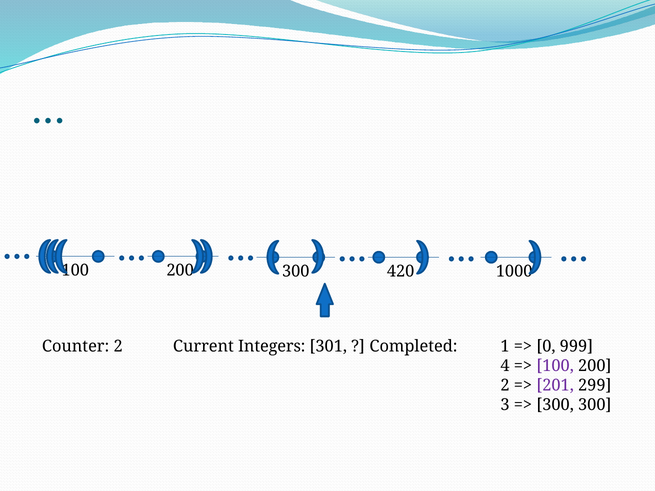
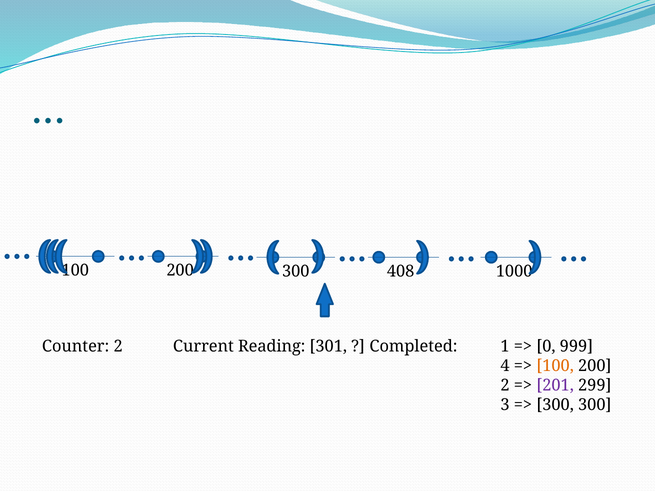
420: 420 -> 408
Integers: Integers -> Reading
100 at (555, 366) colour: purple -> orange
